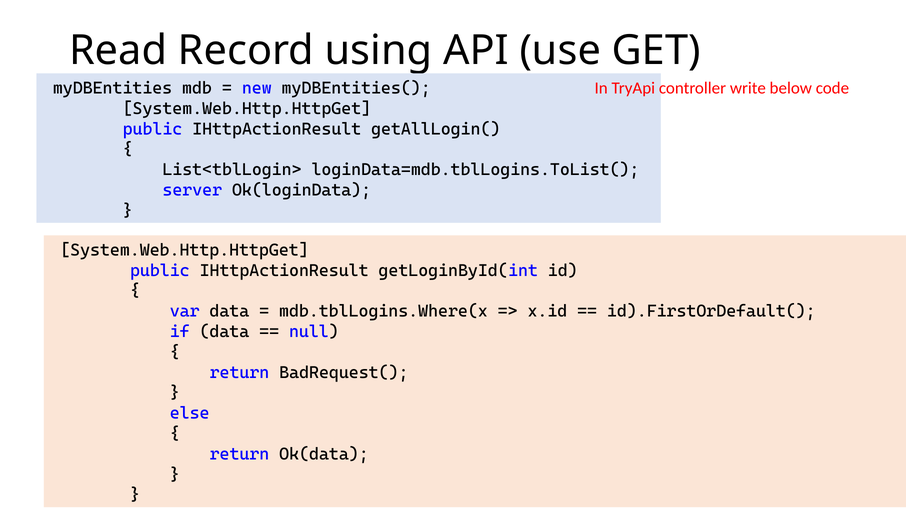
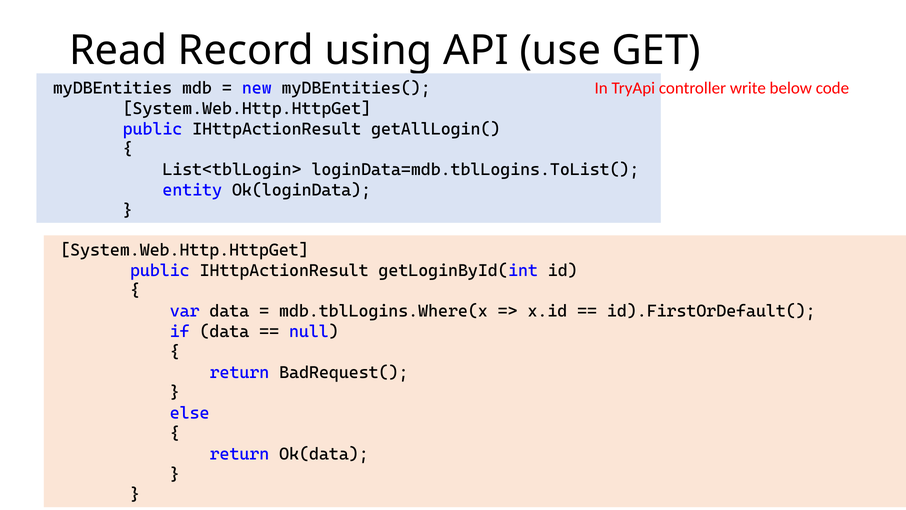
server: server -> entity
